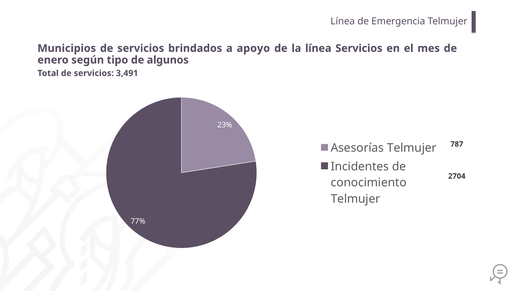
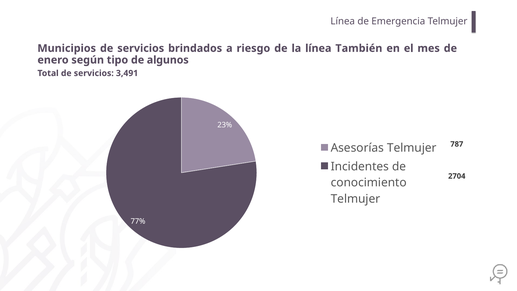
apoyo: apoyo -> riesgo
línea Servicios: Servicios -> También
